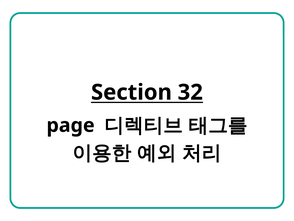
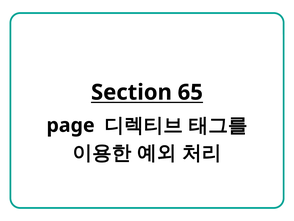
32: 32 -> 65
